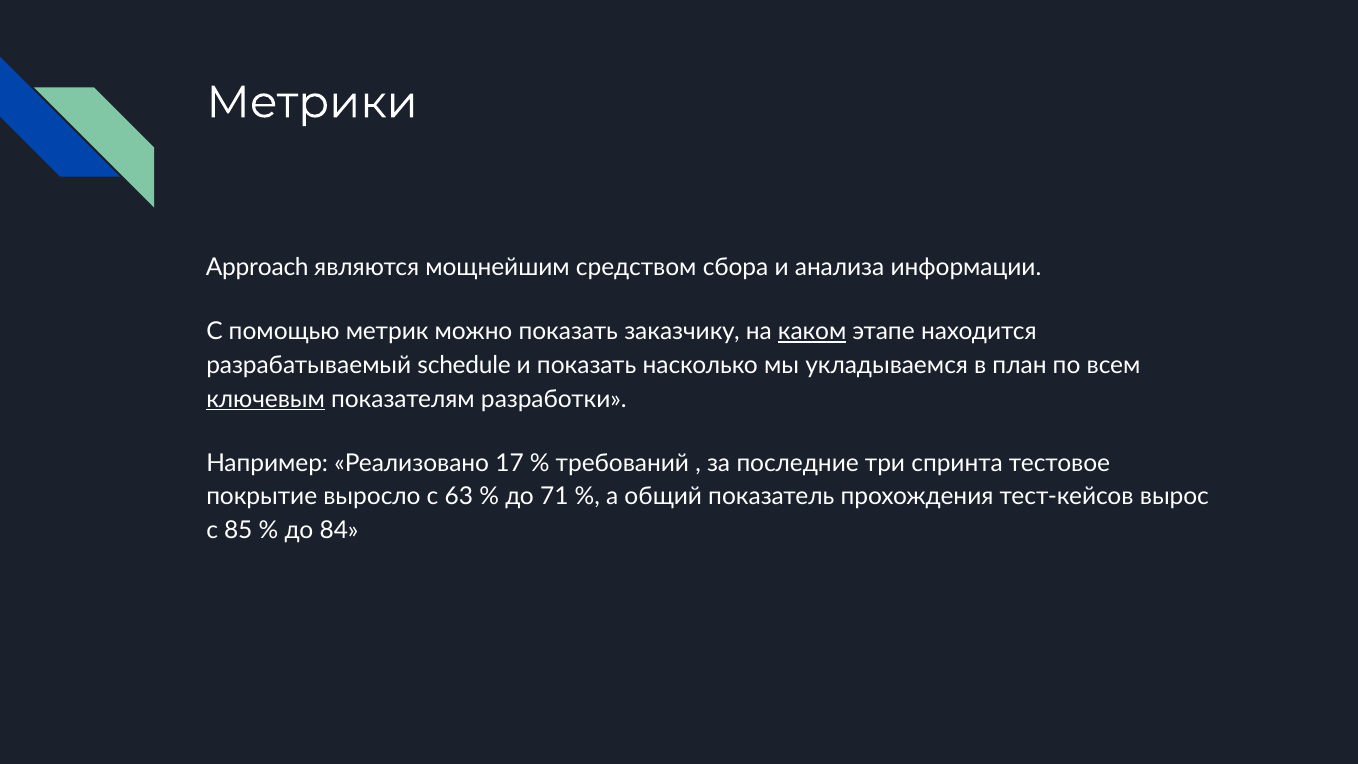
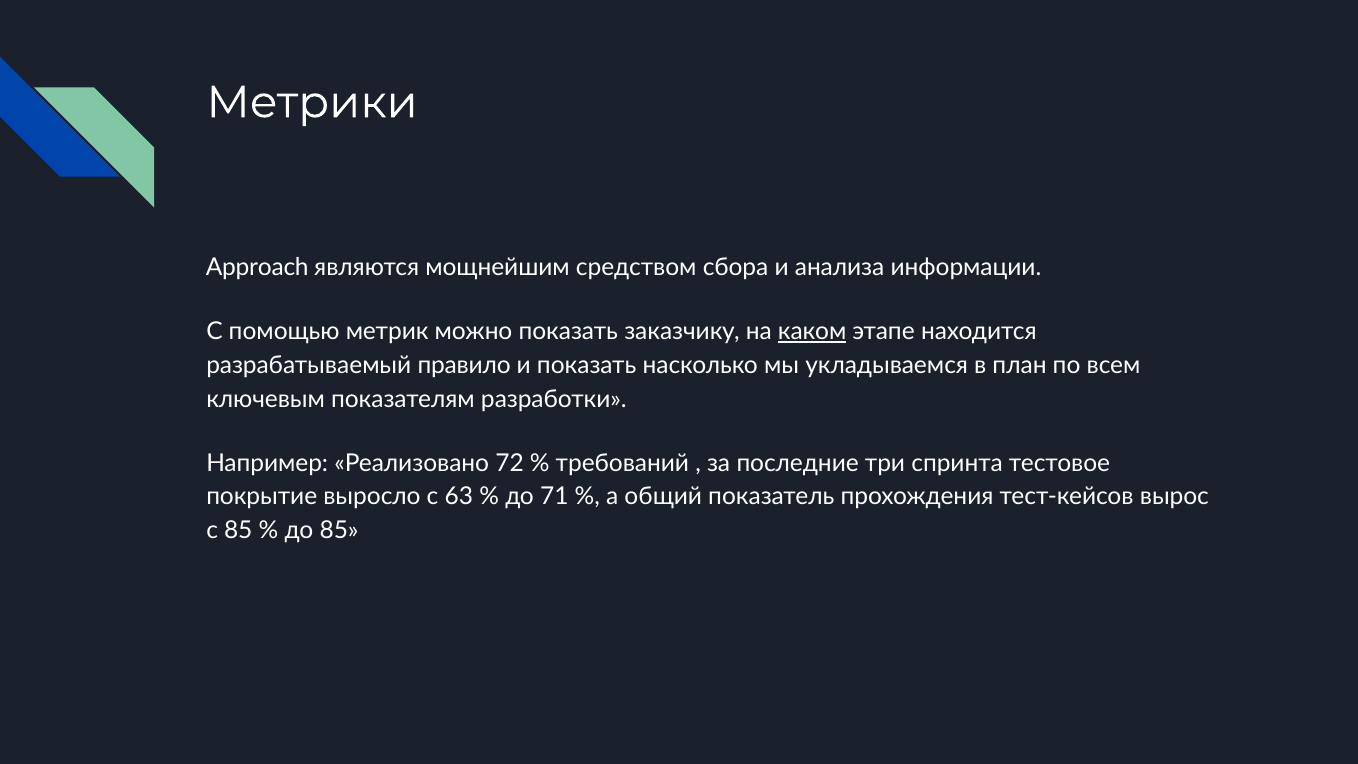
schedule: schedule -> правило
ключевым underline: present -> none
17: 17 -> 72
до 84: 84 -> 85
